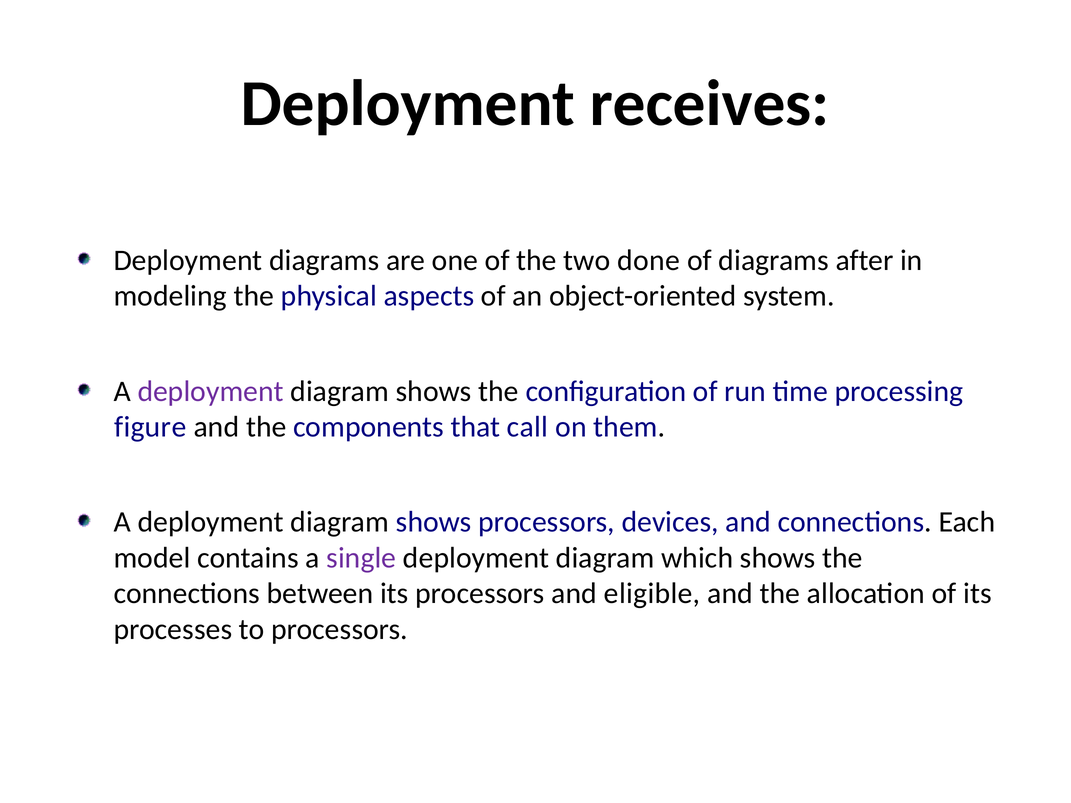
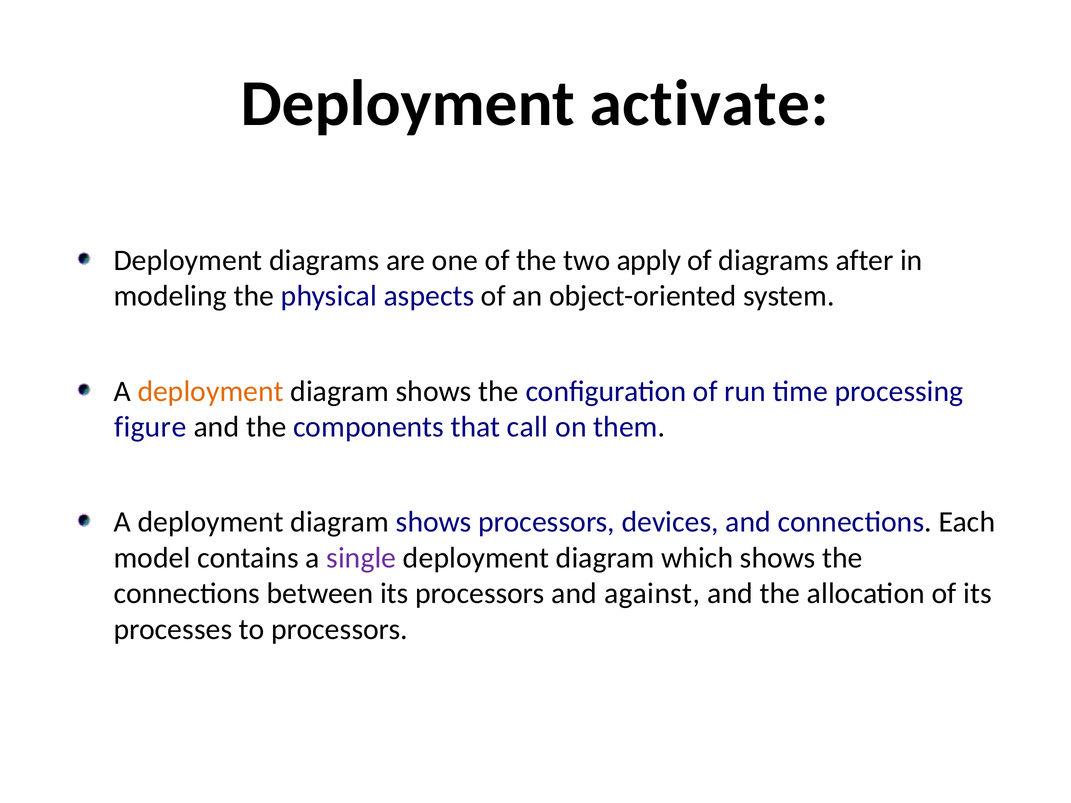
receives: receives -> activate
done: done -> apply
deployment at (211, 391) colour: purple -> orange
eligible: eligible -> against
